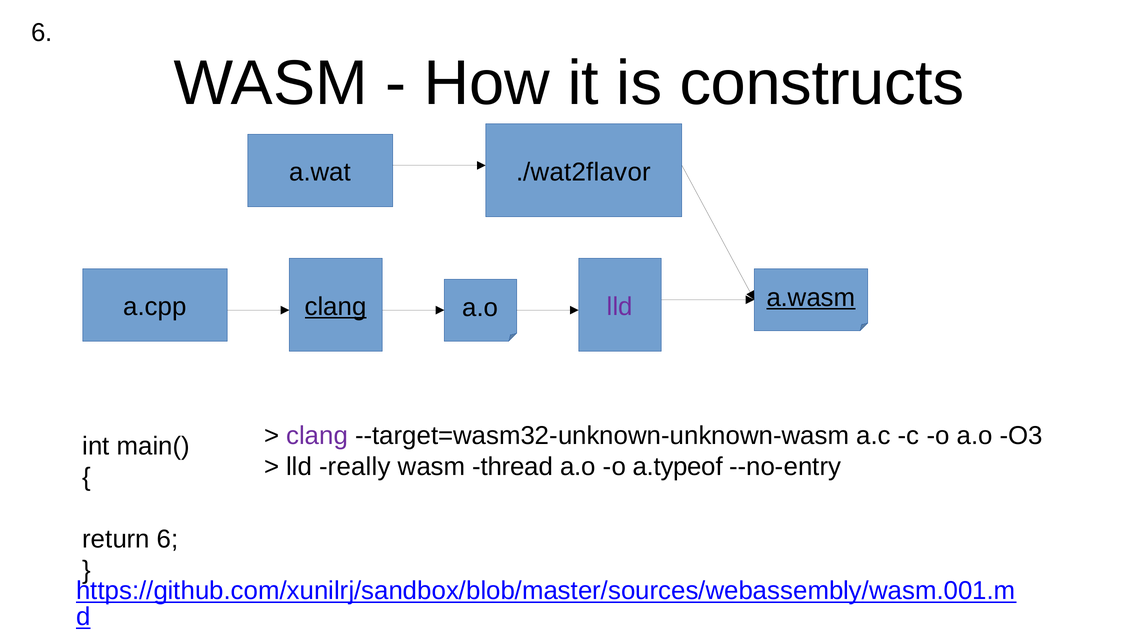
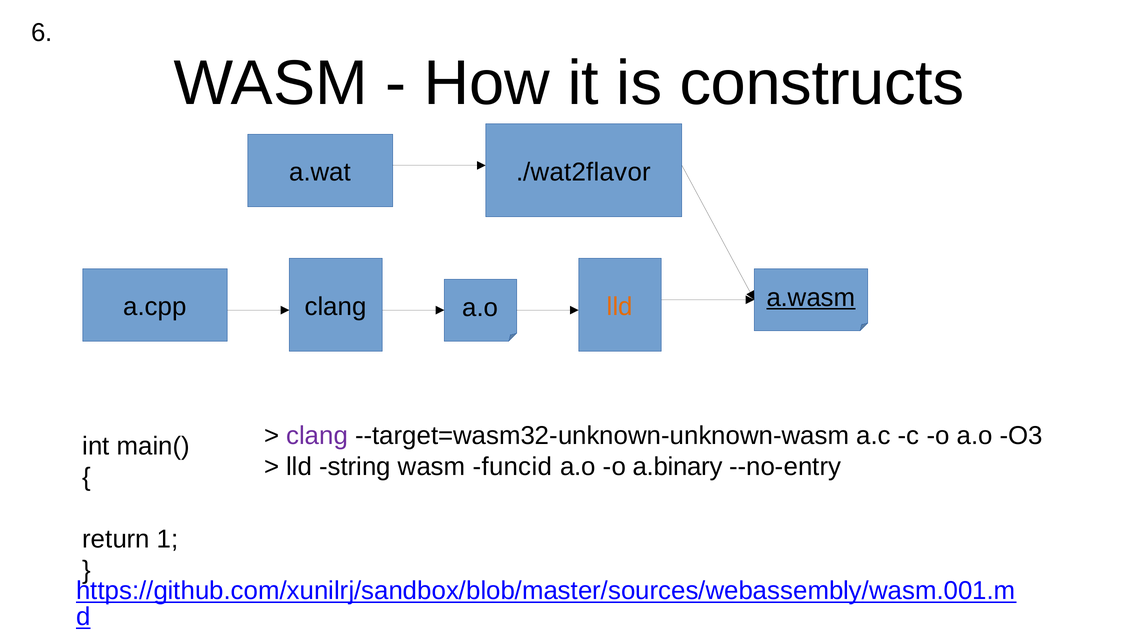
clang at (336, 307) underline: present -> none
lld at (620, 307) colour: purple -> orange
really: really -> string
thread: thread -> funcid
a.typeof: a.typeof -> a.binary
return 6: 6 -> 1
